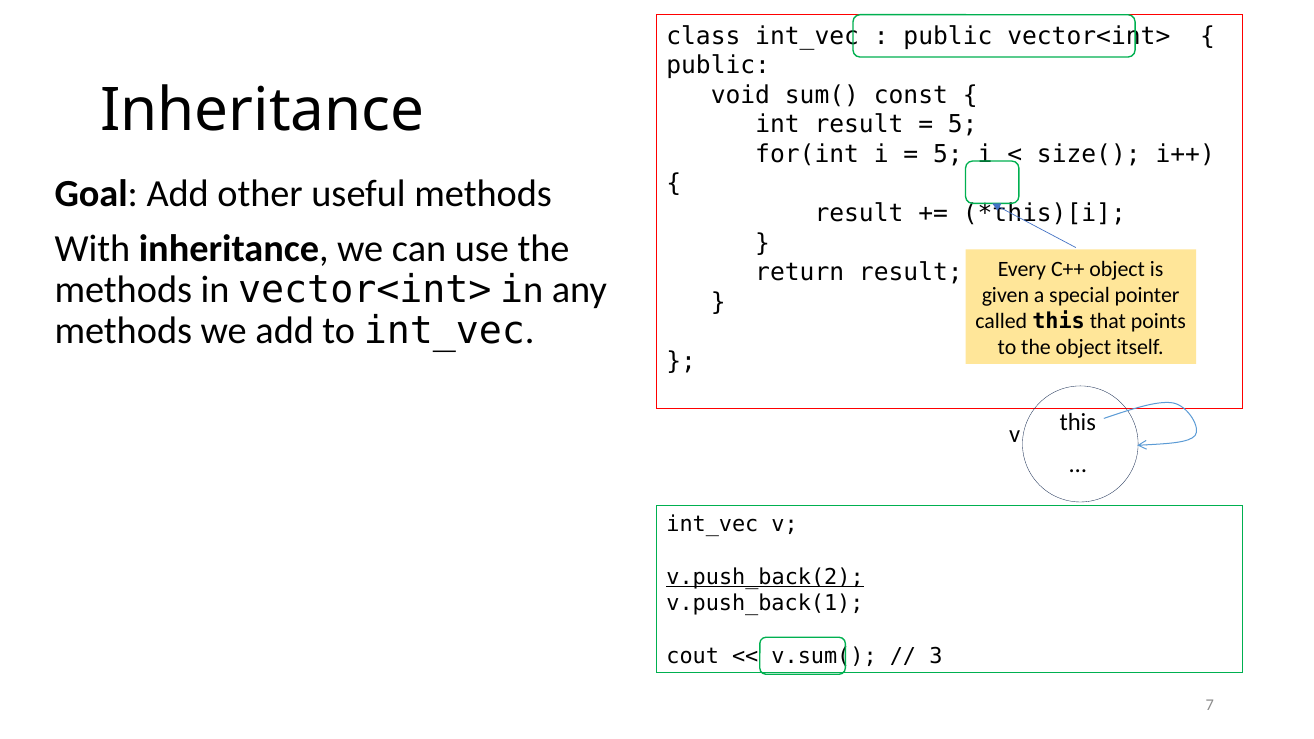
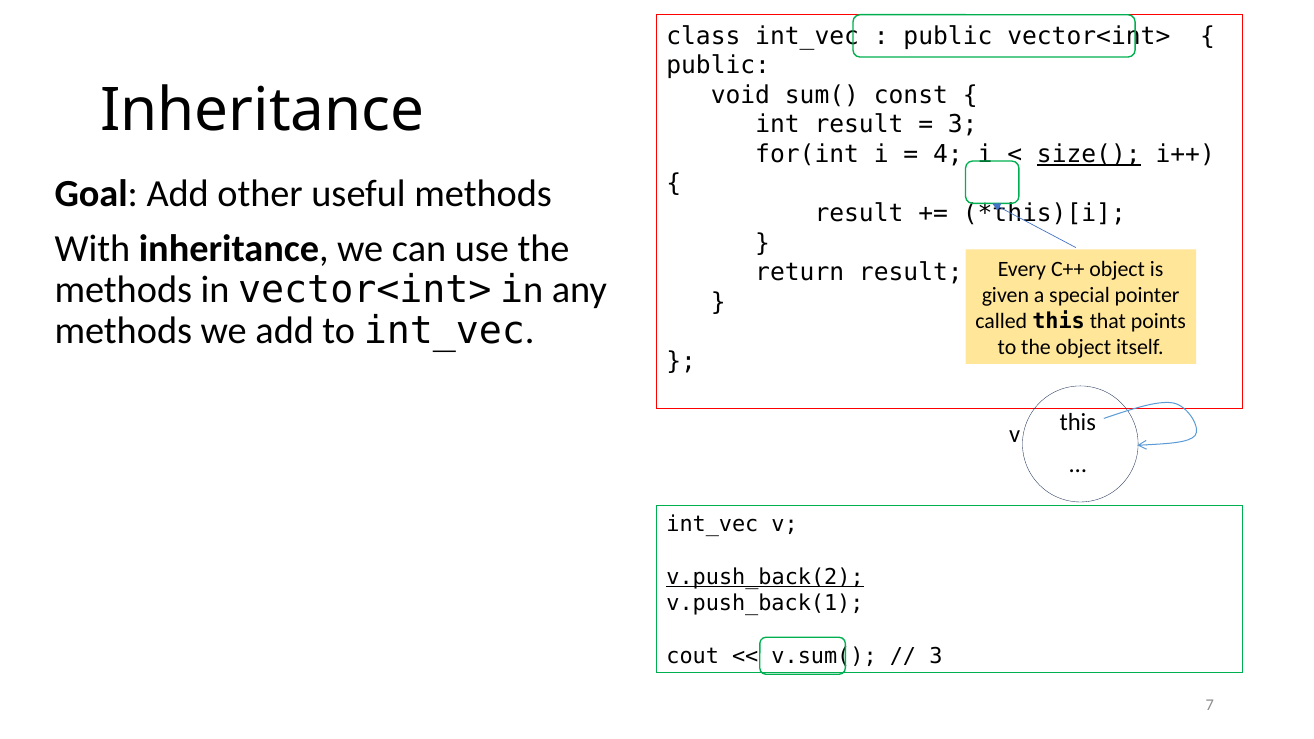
5 at (963, 125): 5 -> 3
5 at (948, 154): 5 -> 4
size( underline: none -> present
